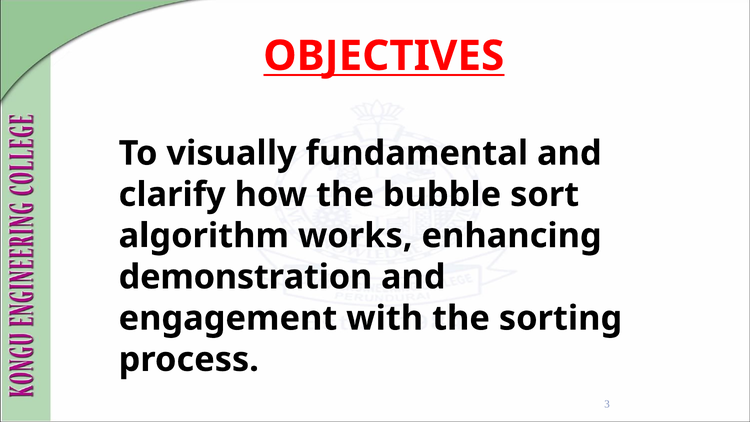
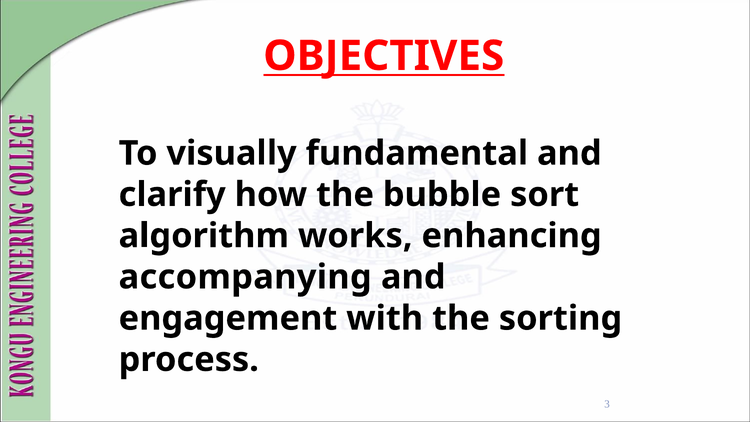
demonstration: demonstration -> accompanying
